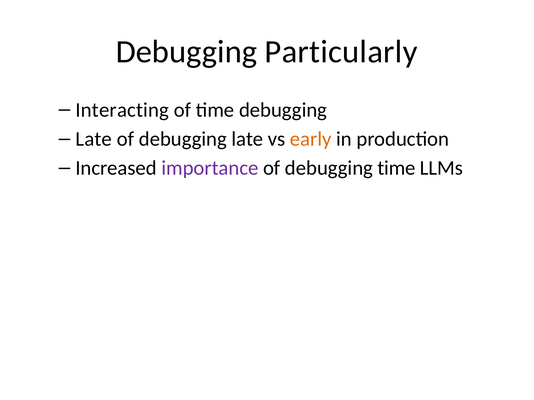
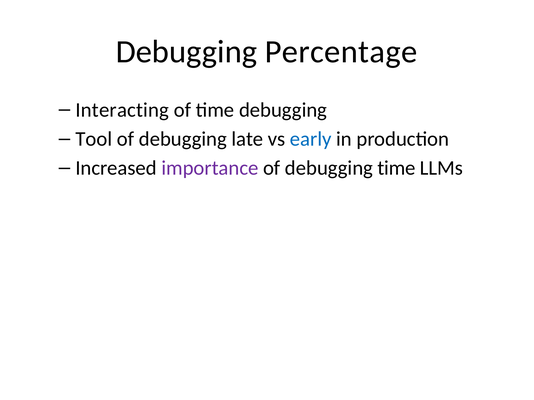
Particularly: Particularly -> Percentage
Late at (94, 139): Late -> Tool
early colour: orange -> blue
